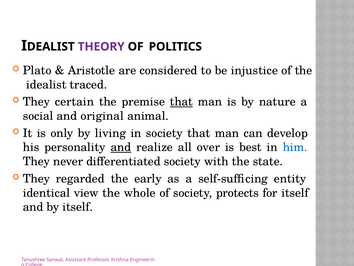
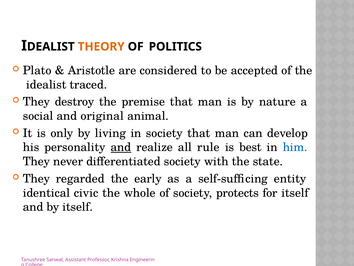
THEORY colour: purple -> orange
injustice: injustice -> accepted
certain: certain -> destroy
that at (181, 102) underline: present -> none
over: over -> rule
view: view -> civic
